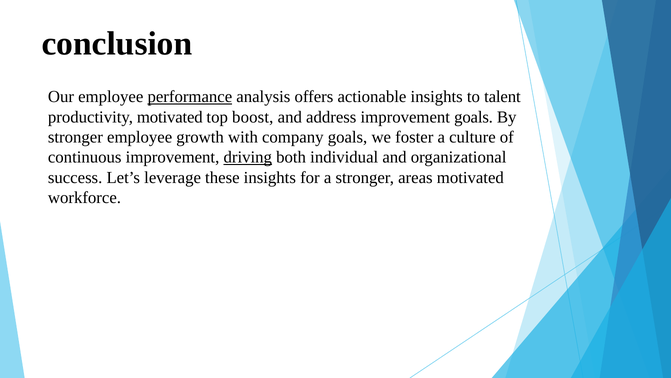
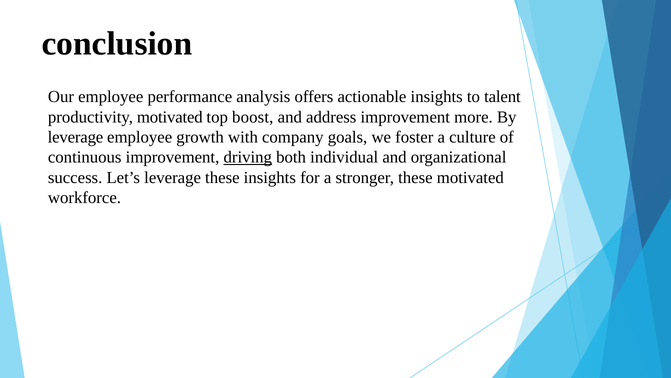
performance underline: present -> none
improvement goals: goals -> more
stronger at (75, 137): stronger -> leverage
stronger areas: areas -> these
